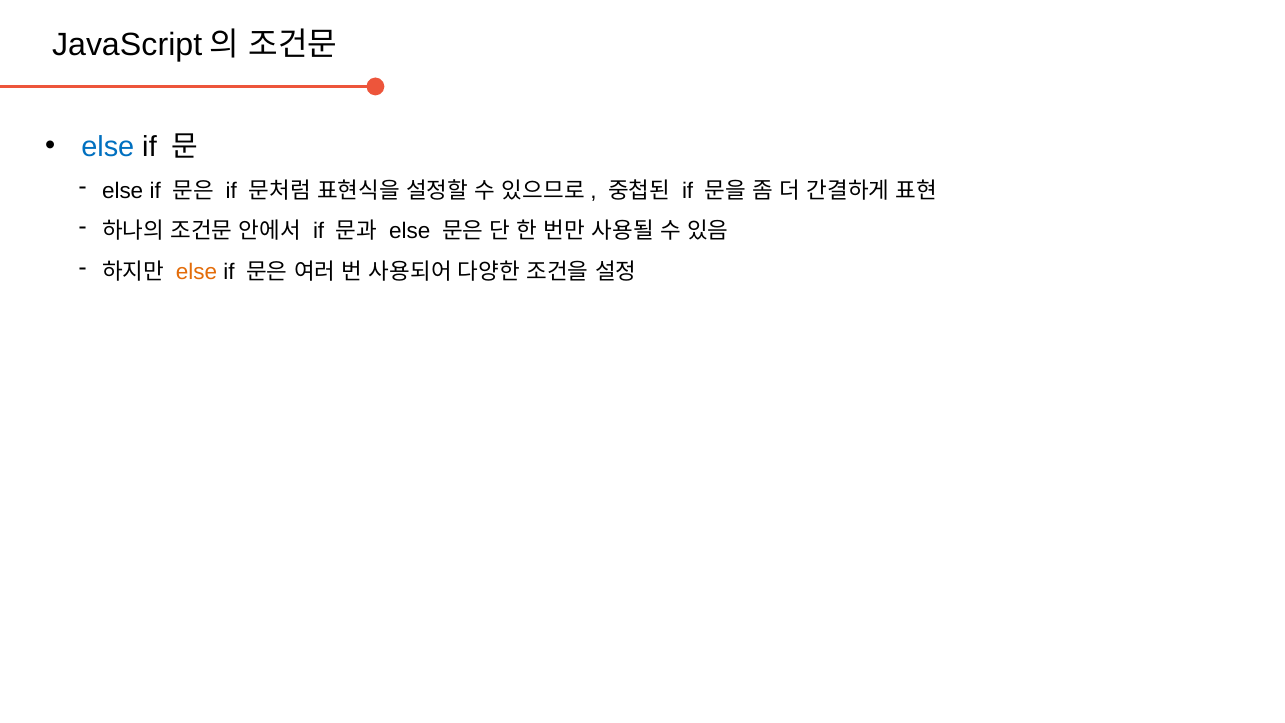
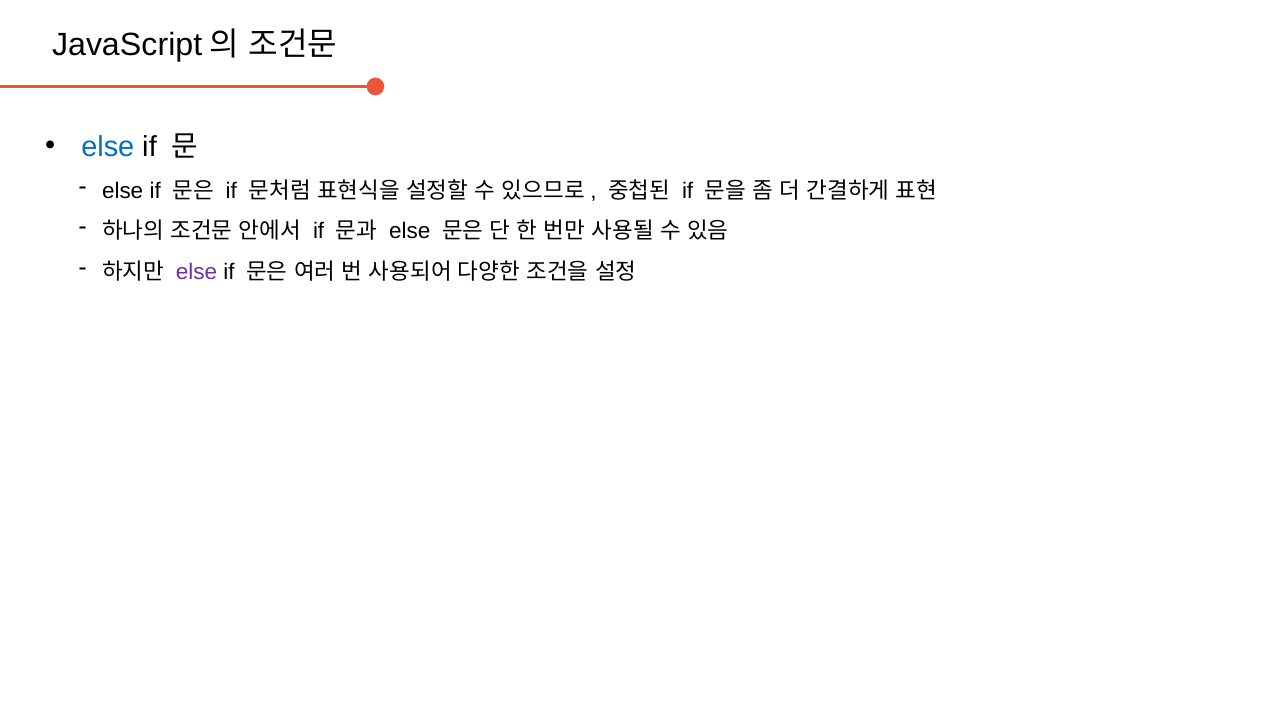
else at (196, 272) colour: orange -> purple
